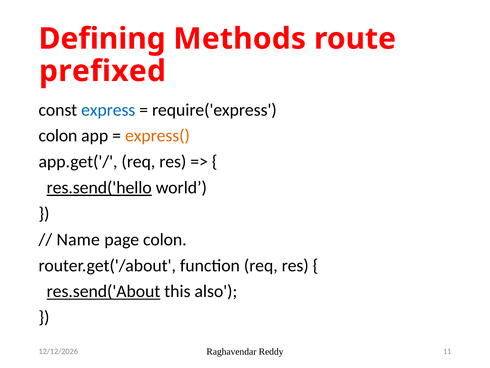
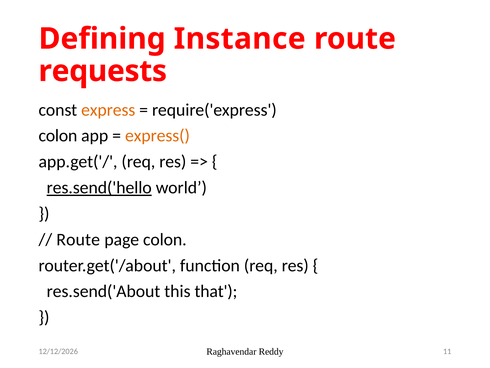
Methods: Methods -> Instance
prefixed: prefixed -> requests
express colour: blue -> orange
Name at (78, 239): Name -> Route
res.send('About underline: present -> none
also: also -> that
